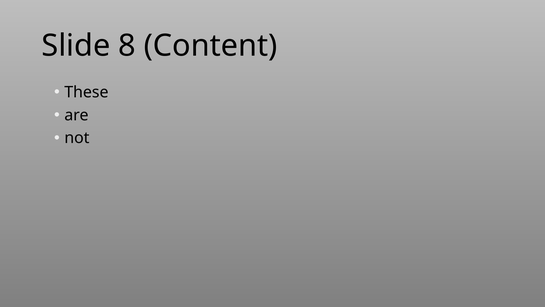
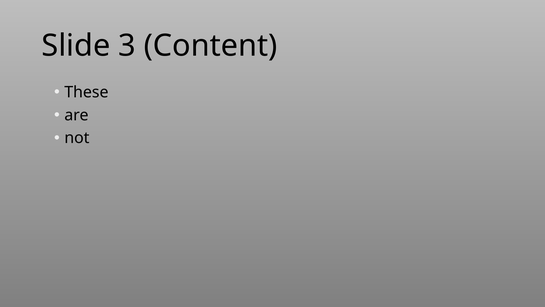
8: 8 -> 3
